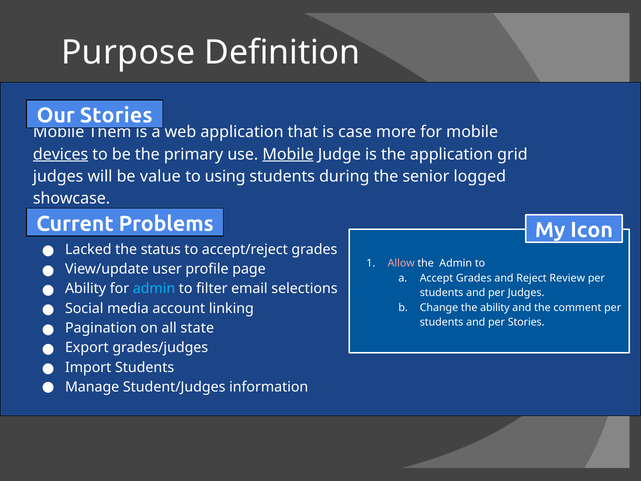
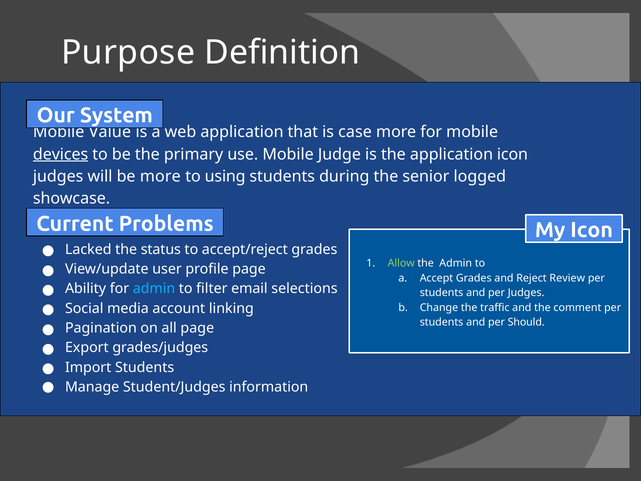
Our Stories: Stories -> System
Them: Them -> Value
Mobile at (288, 154) underline: present -> none
application grid: grid -> icon
be value: value -> more
Allow colour: pink -> light green
the ability: ability -> traffic
per Stories: Stories -> Should
all state: state -> page
